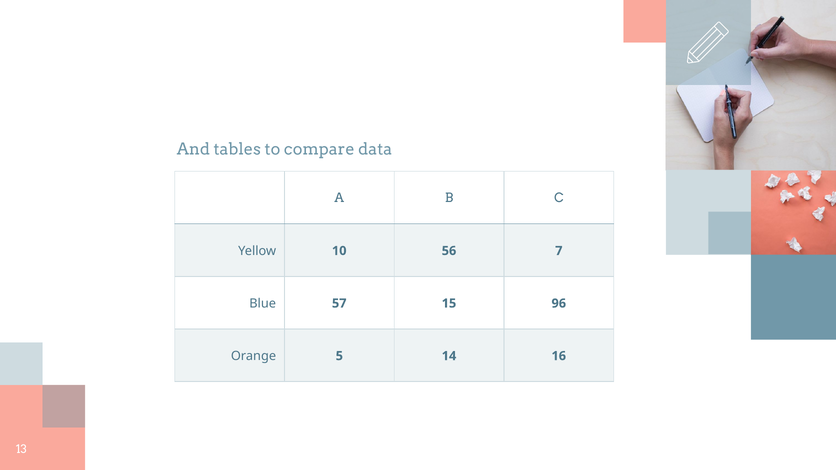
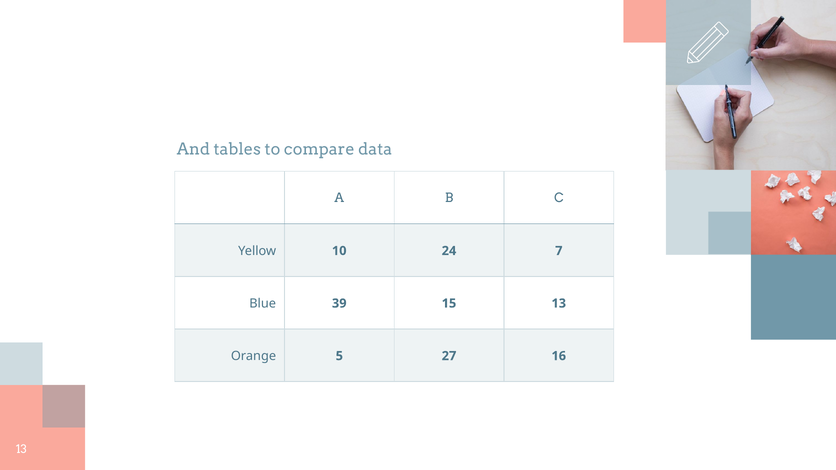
56: 56 -> 24
57: 57 -> 39
15 96: 96 -> 13
14: 14 -> 27
